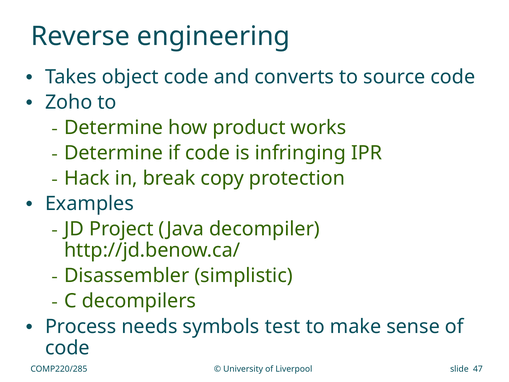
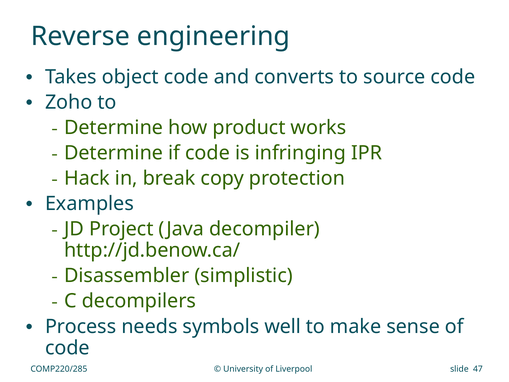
test: test -> well
